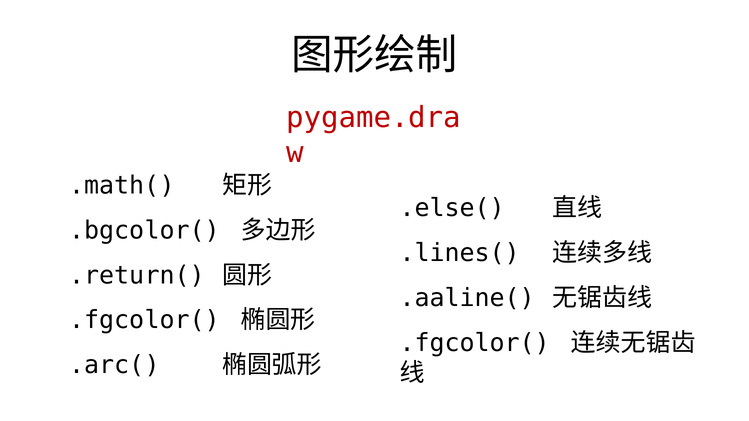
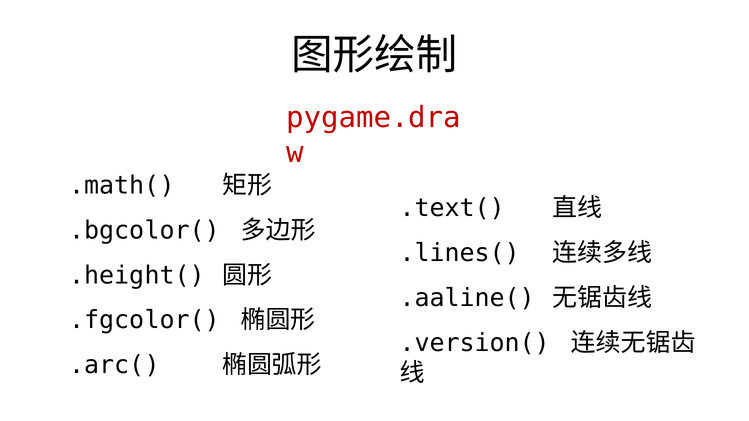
.else(: .else( -> .text(
.return(: .return( -> .height(
.fgcolor( at (475, 343): .fgcolor( -> .version(
